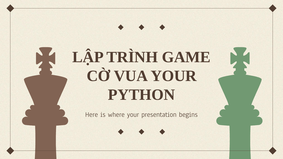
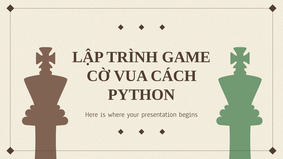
VUA YOUR: YOUR -> CÁCH
